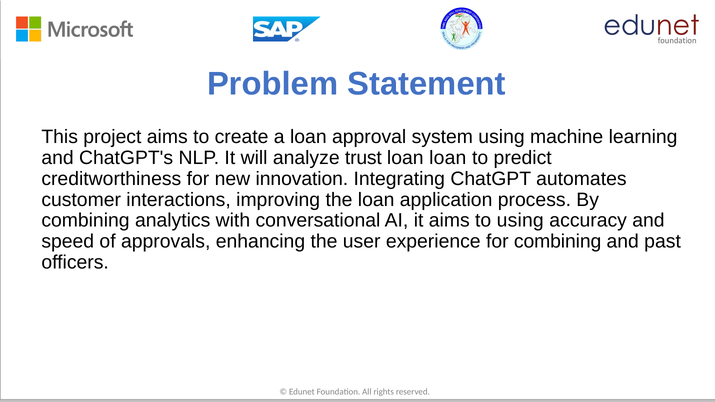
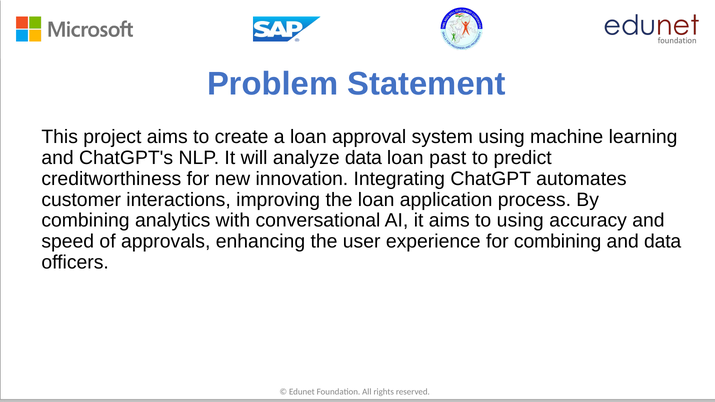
analyze trust: trust -> data
loan loan: loan -> past
and past: past -> data
